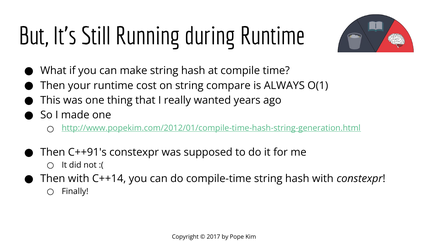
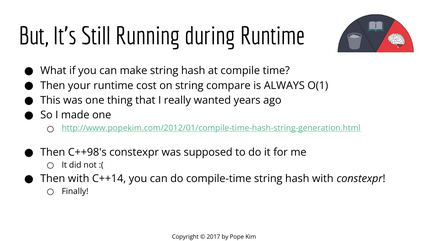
C++91's: C++91's -> C++98's
